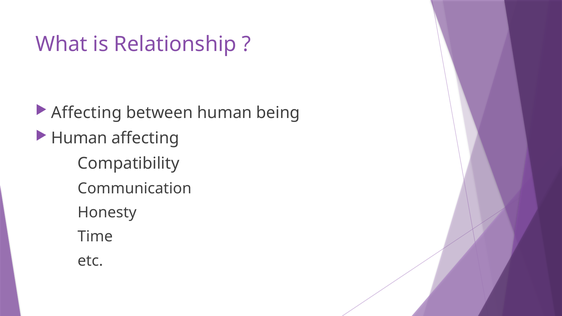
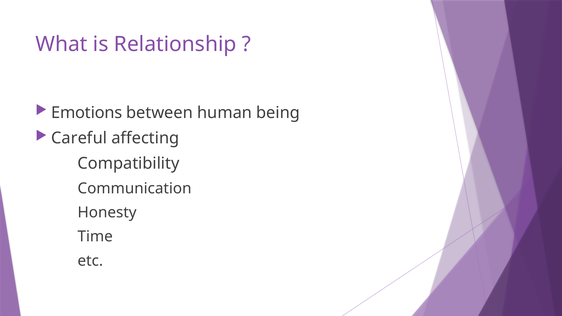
Affecting at (87, 113): Affecting -> Emotions
Human at (79, 138): Human -> Careful
